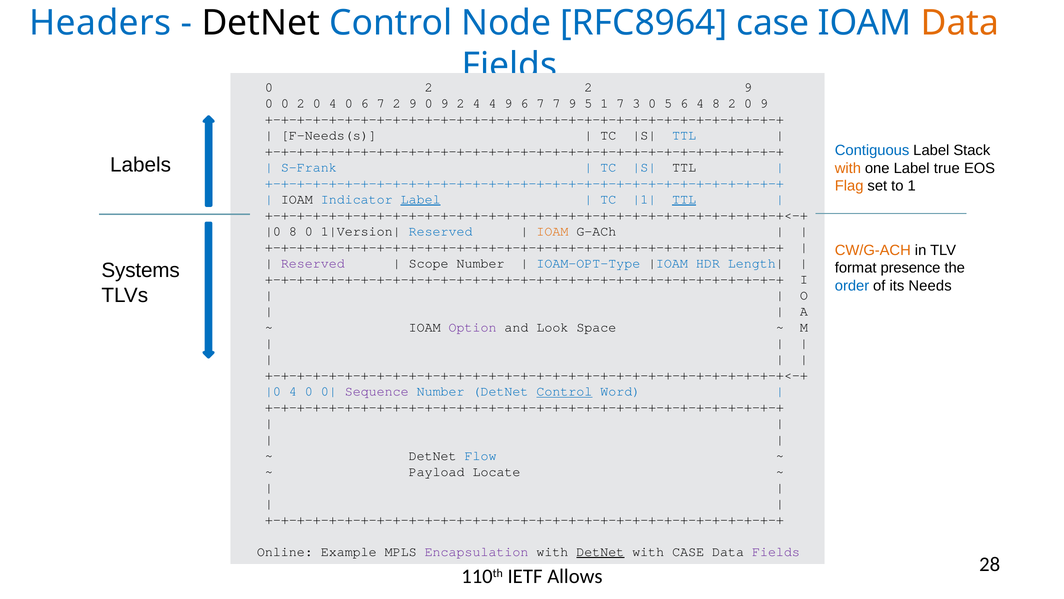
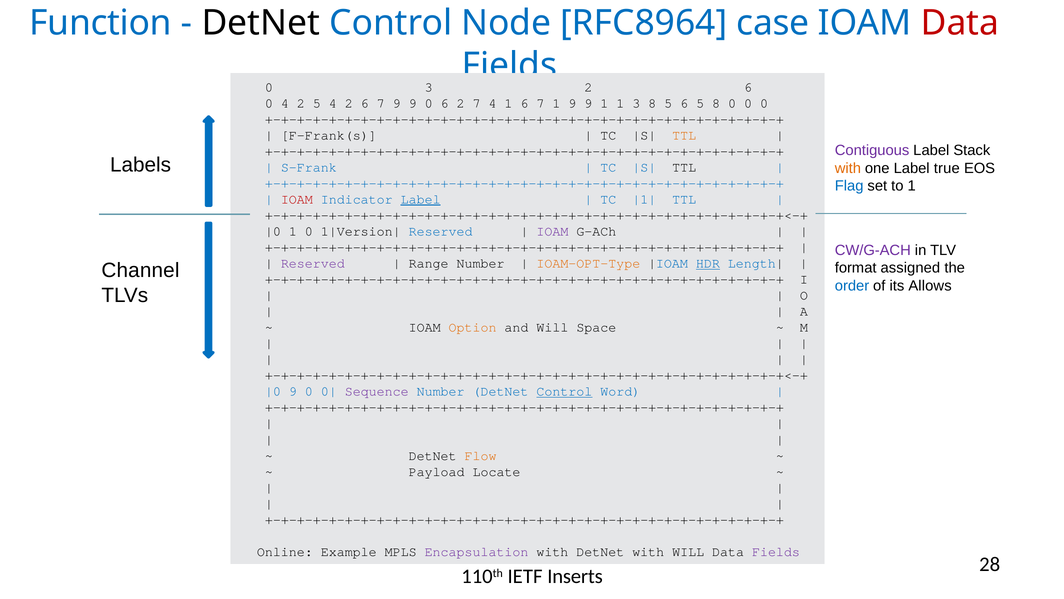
Headers: Headers -> Function
Data at (960, 23) colour: orange -> red
2 at (429, 87): 2 -> 3
9 at (748, 87): 9 -> 6
0 0: 0 -> 4
0 at (317, 103): 0 -> 5
0 at (349, 103): 0 -> 2
7 2: 2 -> 9
9 0 9: 9 -> 6
2 4: 4 -> 7
4 9: 9 -> 1
7 7: 7 -> 1
5 at (588, 103): 5 -> 9
1 7: 7 -> 1
3 0: 0 -> 8
6 4: 4 -> 5
8 2: 2 -> 0
9 at (764, 103): 9 -> 0
F-Needs(s: F-Needs(s -> F-Frank(s
TTL at (684, 135) colour: blue -> orange
Contiguous colour: blue -> purple
Flag colour: orange -> blue
IOAM at (297, 199) colour: black -> red
TTL at (684, 199) underline: present -> none
8 at (293, 231): 8 -> 1
IOAM at (552, 231) colour: orange -> purple
CW/G-ACH colour: orange -> purple
Scope: Scope -> Range
IOAM-OPT-Type colour: blue -> orange
HDR underline: none -> present
Systems: Systems -> Channel
presence: presence -> assigned
Needs: Needs -> Allows
Option colour: purple -> orange
and Look: Look -> Will
4 at (293, 391): 4 -> 9
Flow colour: blue -> orange
DetNet at (600, 551) underline: present -> none
with CASE: CASE -> WILL
Allows: Allows -> Inserts
